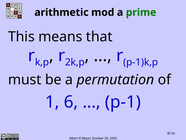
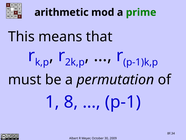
6: 6 -> 8
